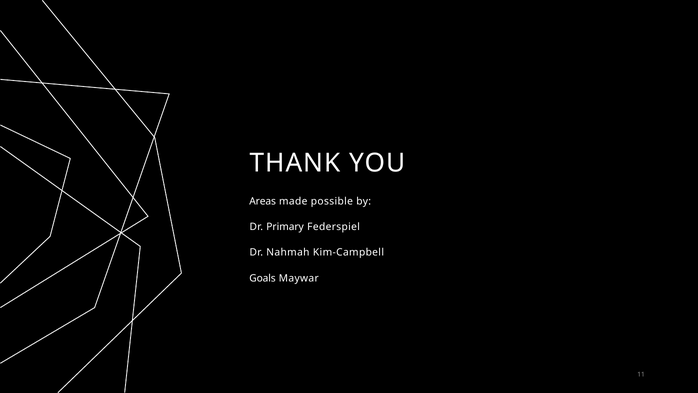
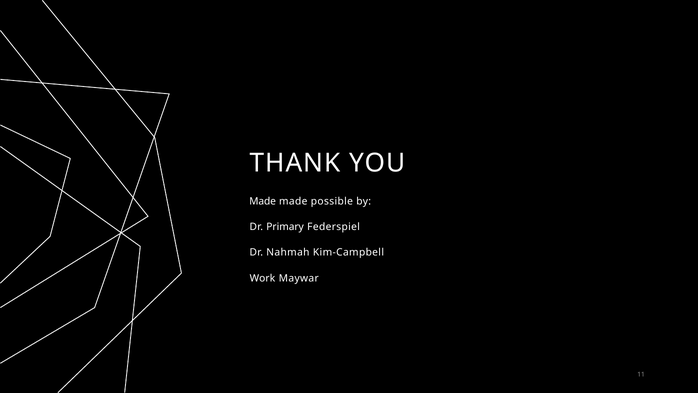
Areas at (263, 201): Areas -> Made
Goals: Goals -> Work
